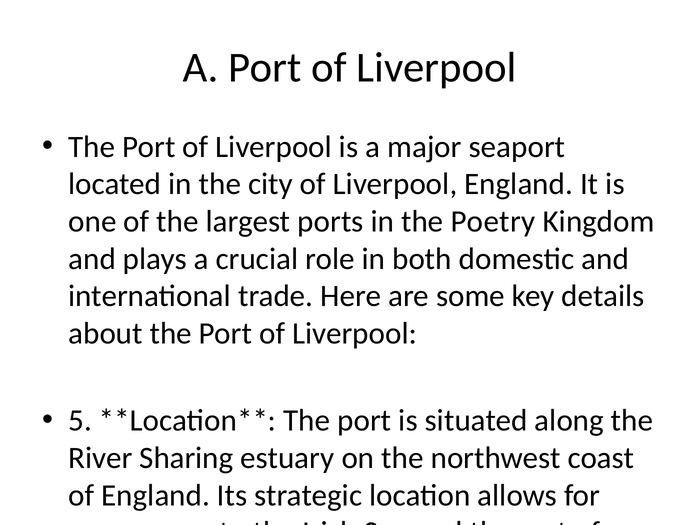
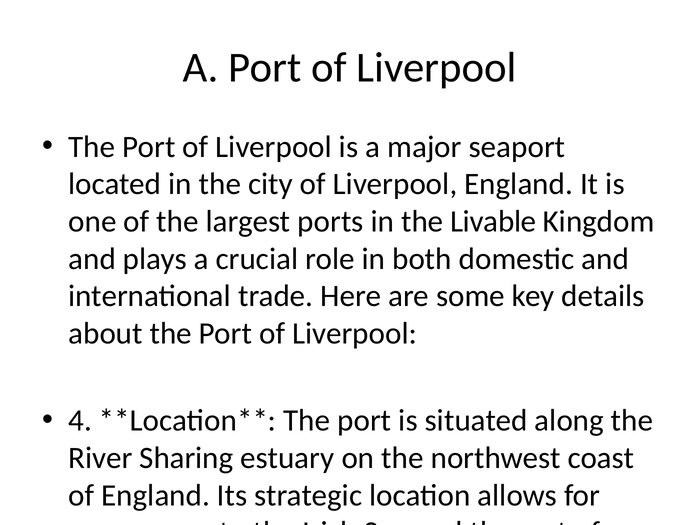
Poetry: Poetry -> Livable
5 at (80, 421): 5 -> 4
